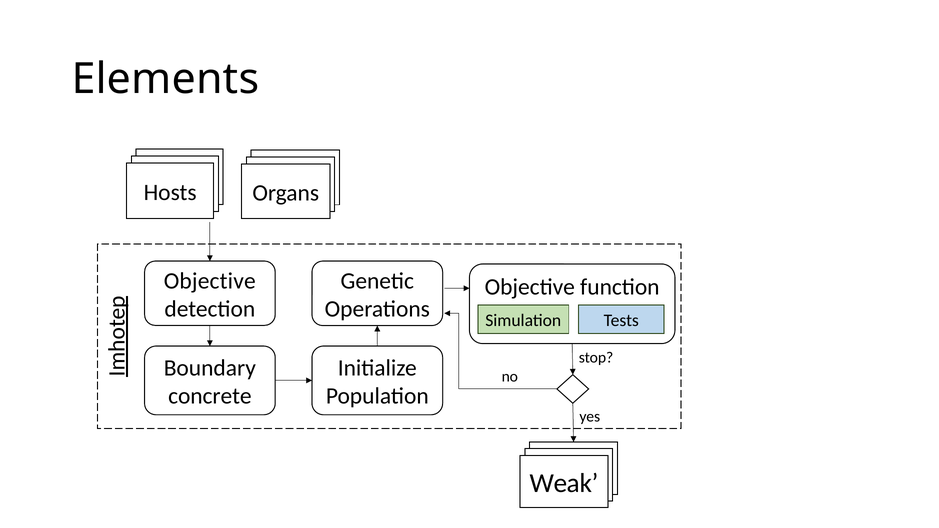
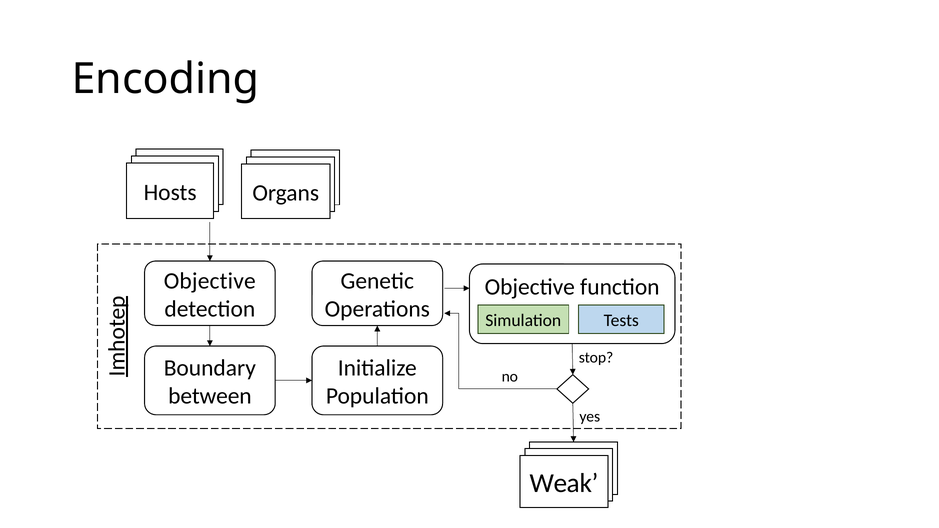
Elements: Elements -> Encoding
concrete: concrete -> between
